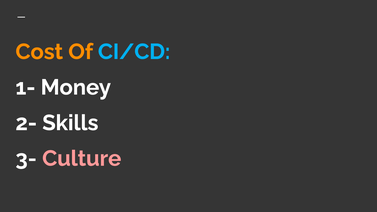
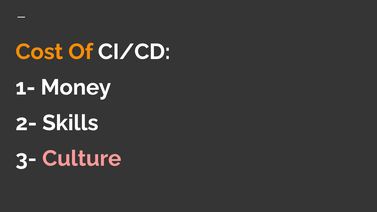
CI/CD colour: light blue -> white
